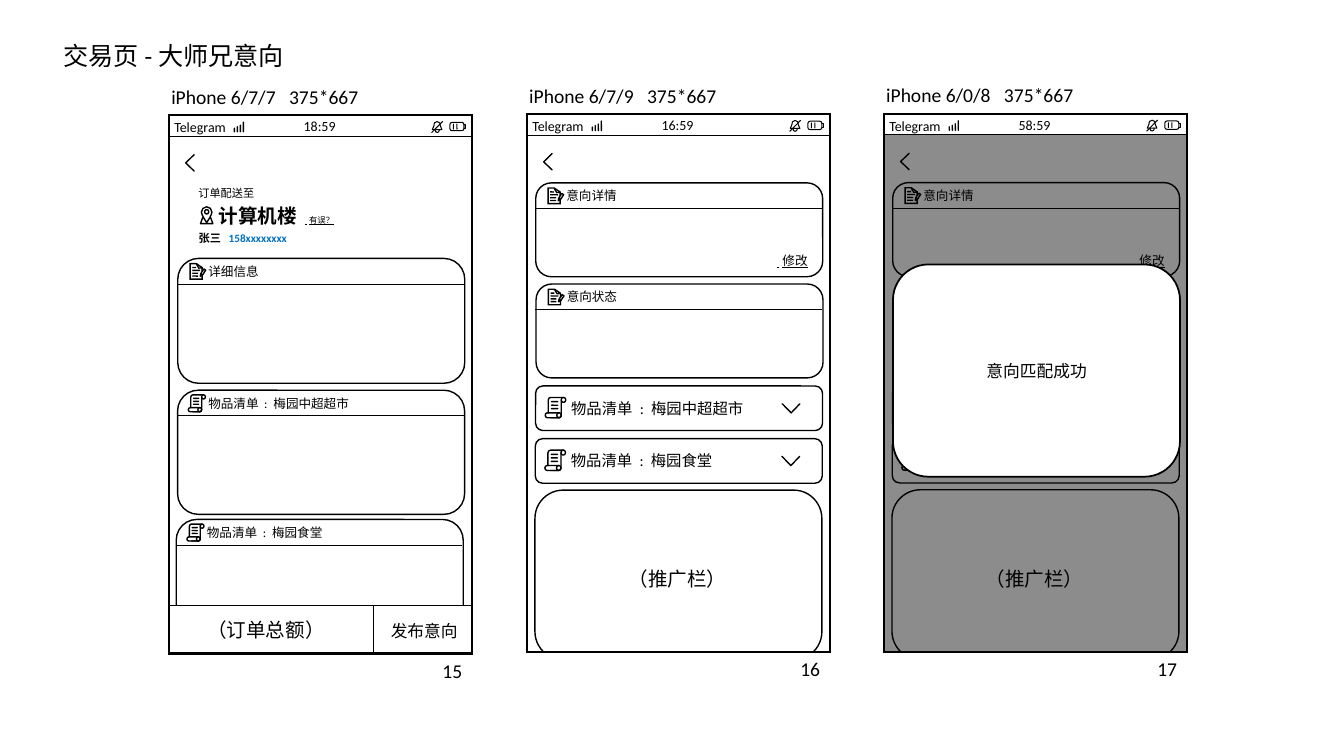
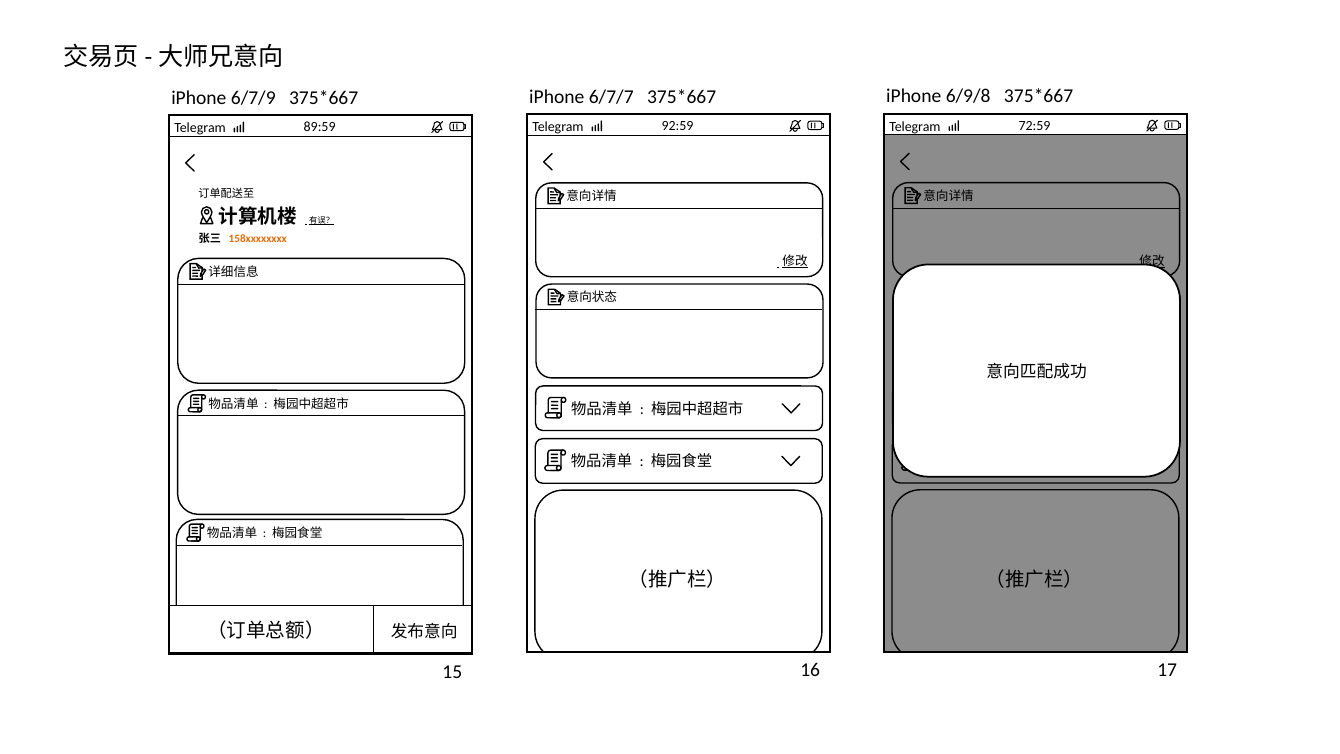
6/0/8: 6/0/8 -> 6/9/8
6/7/9: 6/7/9 -> 6/7/7
6/7/7: 6/7/7 -> 6/7/9
58:59: 58:59 -> 72:59
16:59: 16:59 -> 92:59
18:59: 18:59 -> 89:59
158xxxxxxxx colour: blue -> orange
